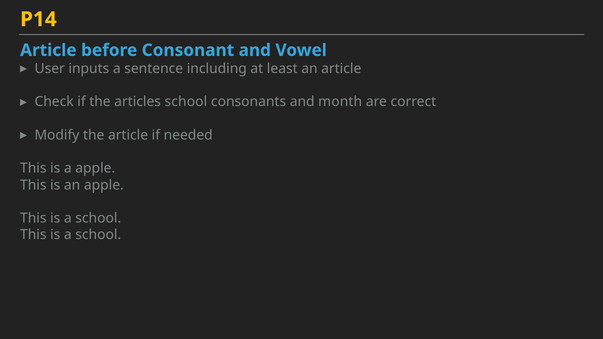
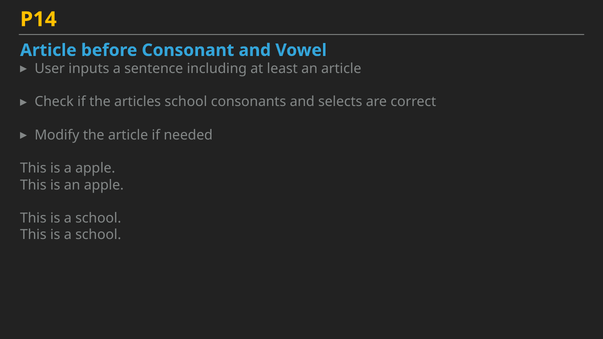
month: month -> selects
